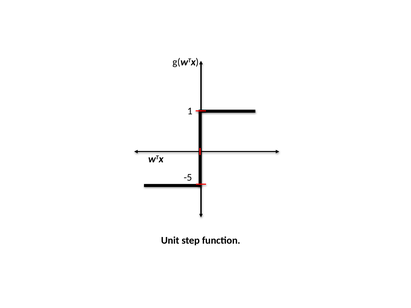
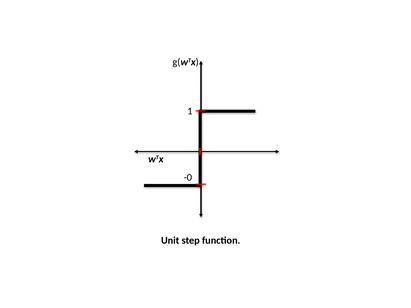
-5: -5 -> -0
